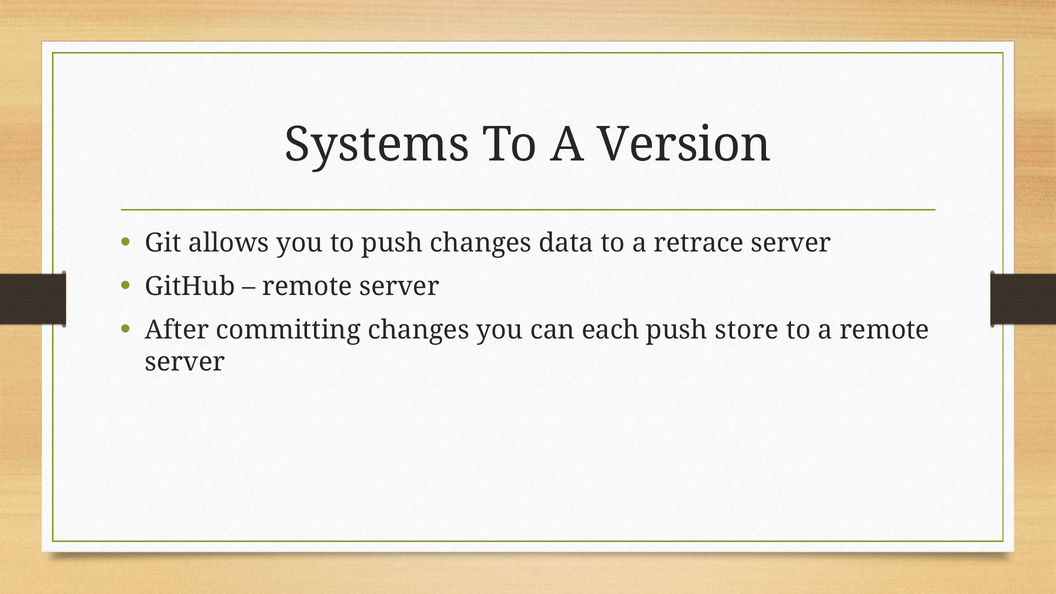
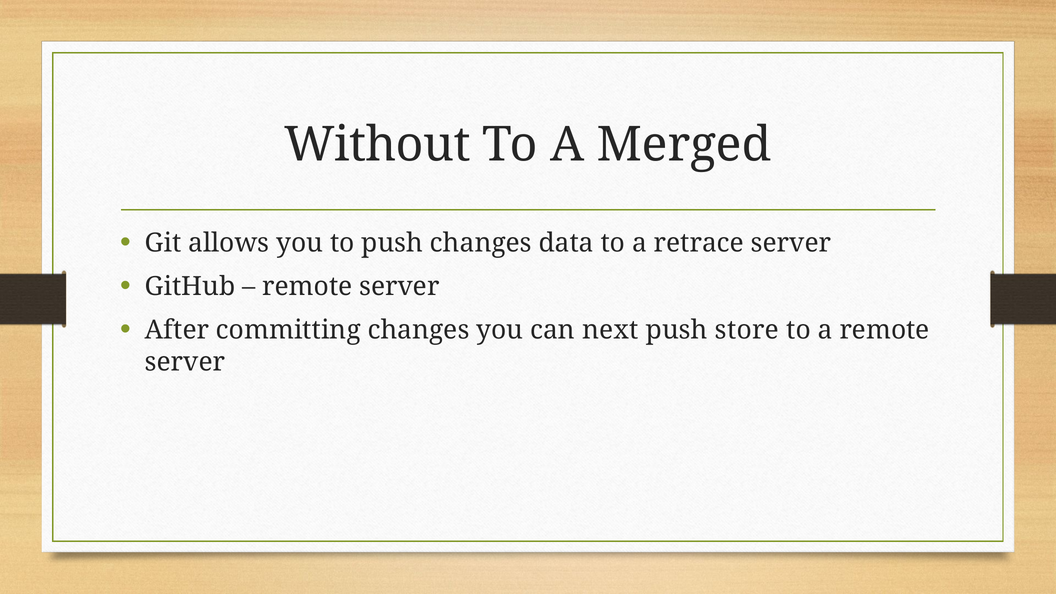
Systems: Systems -> Without
Version: Version -> Merged
each: each -> next
